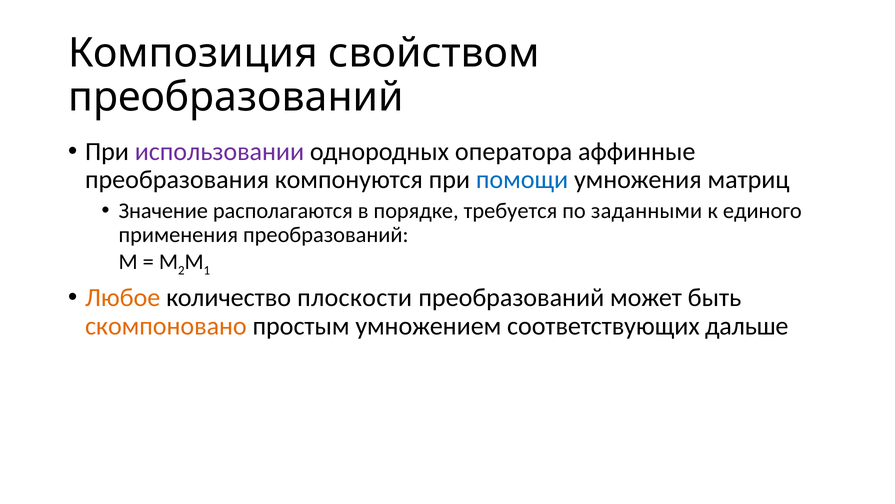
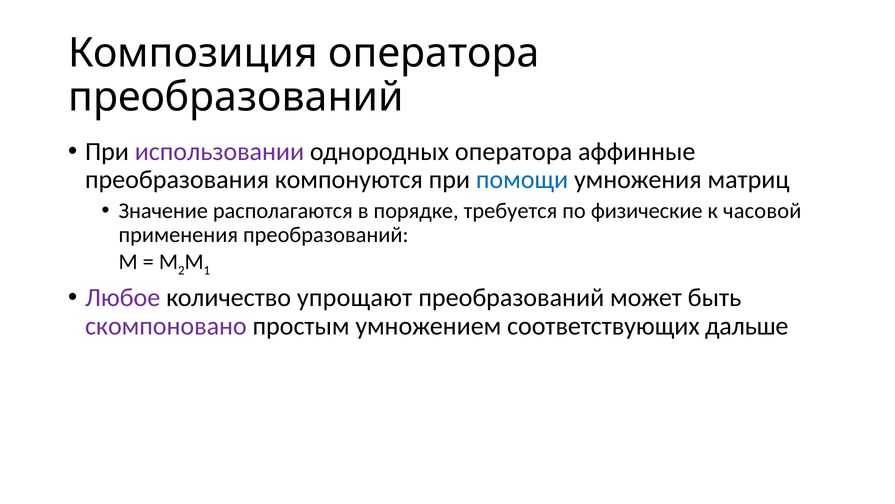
Композиция свойством: свойством -> оператора
заданными: заданными -> физические
единого: единого -> часовой
Любое colour: orange -> purple
плоскости: плоскости -> упрощают
скомпоновано colour: orange -> purple
